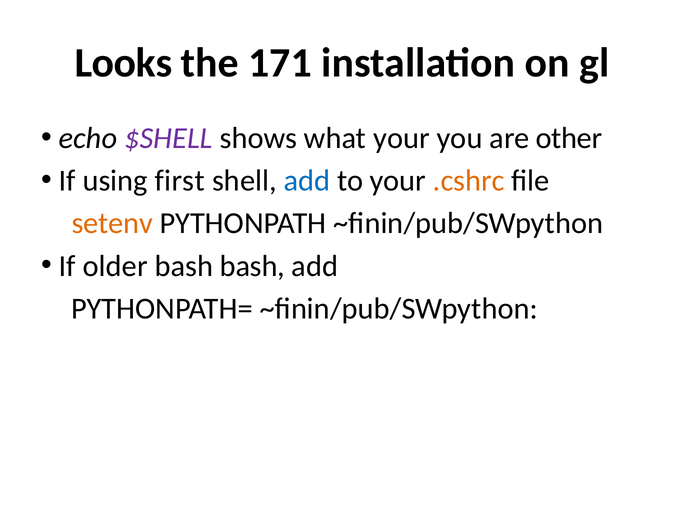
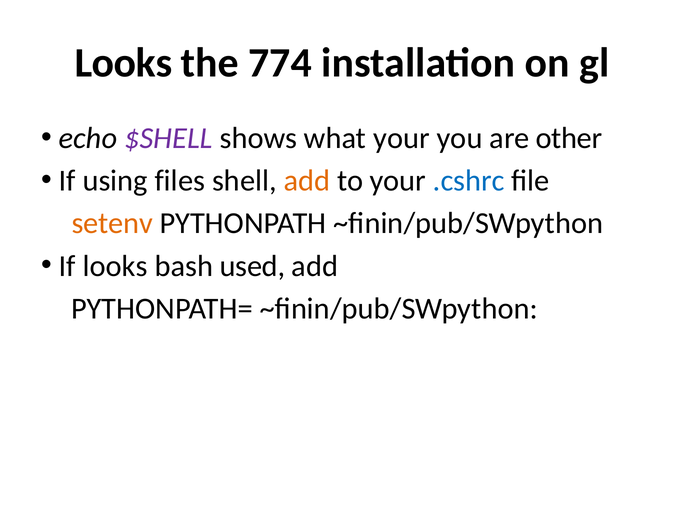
171: 171 -> 774
first: first -> files
add at (307, 181) colour: blue -> orange
.cshrc colour: orange -> blue
If older: older -> looks
bash bash: bash -> used
